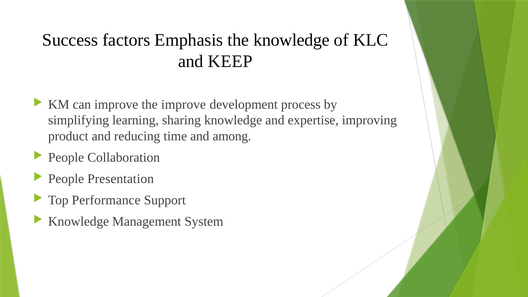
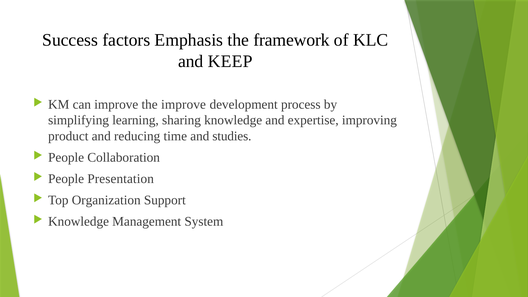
the knowledge: knowledge -> framework
among: among -> studies
Performance: Performance -> Organization
